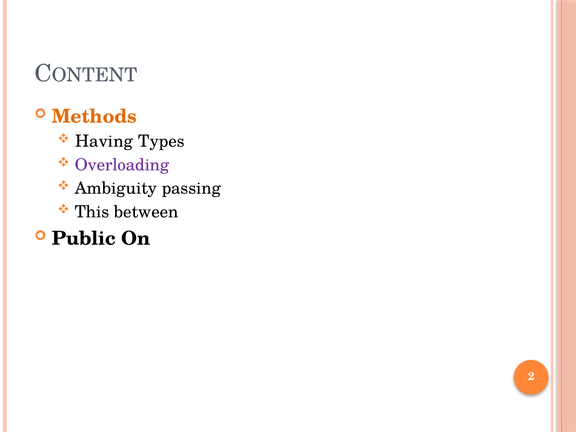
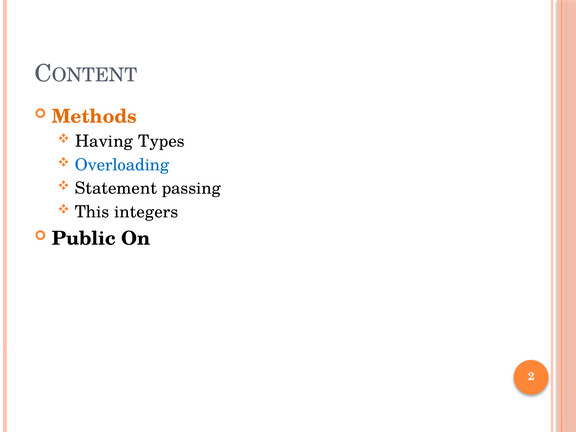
Overloading colour: purple -> blue
Ambiguity: Ambiguity -> Statement
between: between -> integers
